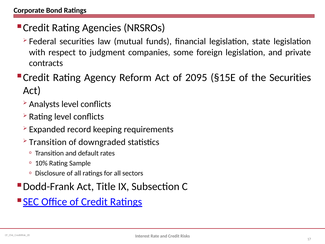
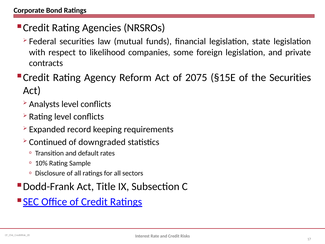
judgment: judgment -> likelihood
2095: 2095 -> 2075
Transition at (48, 142): Transition -> Continued
